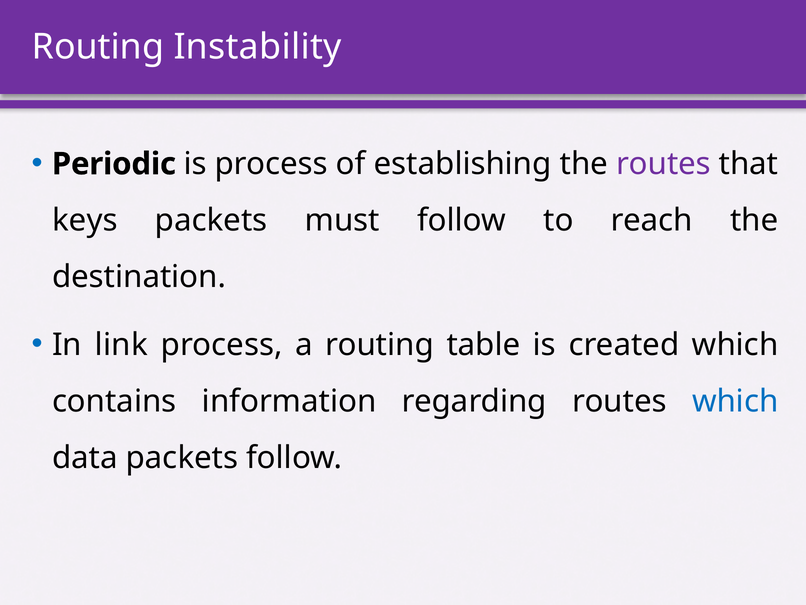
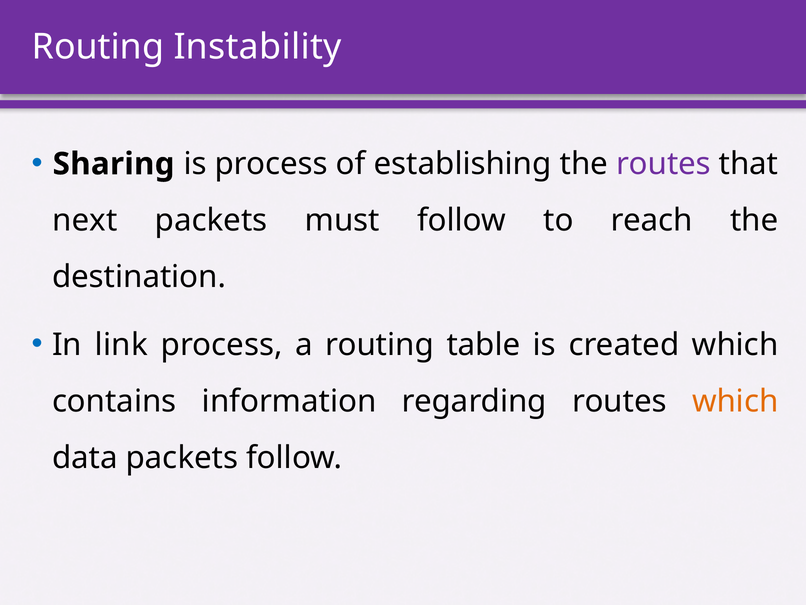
Periodic: Periodic -> Sharing
keys: keys -> next
which at (735, 401) colour: blue -> orange
